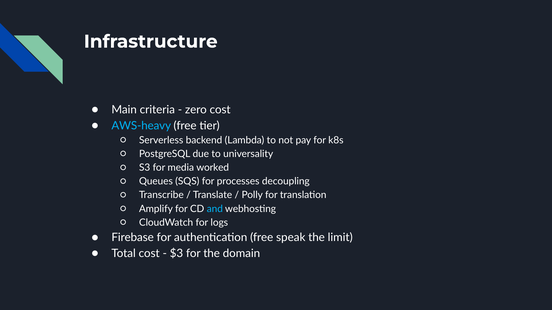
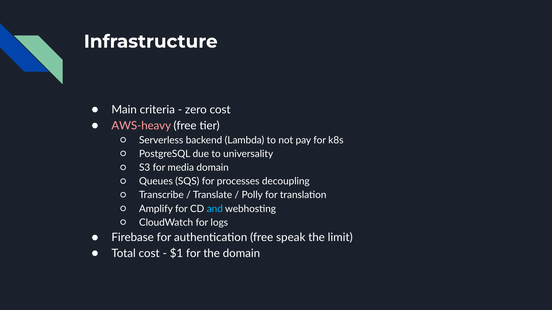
AWS-heavy colour: light blue -> pink
media worked: worked -> domain
$3: $3 -> $1
